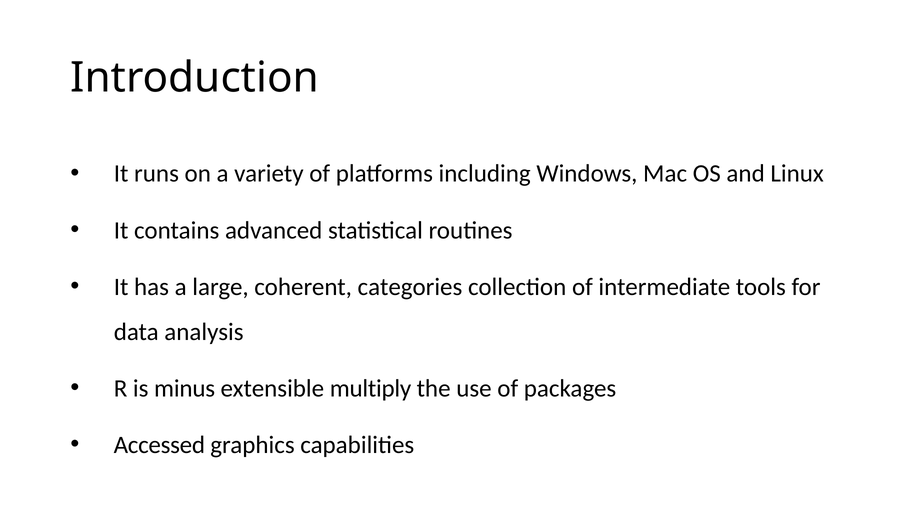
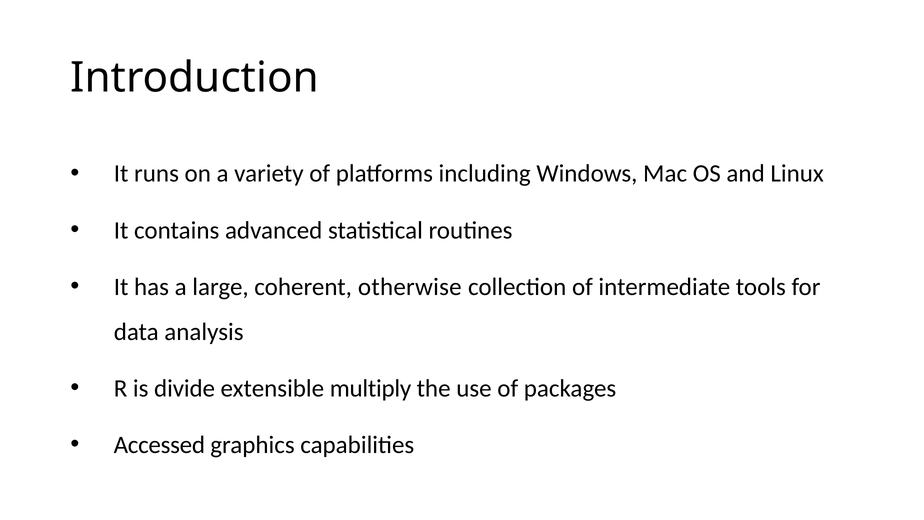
categories: categories -> otherwise
minus: minus -> divide
